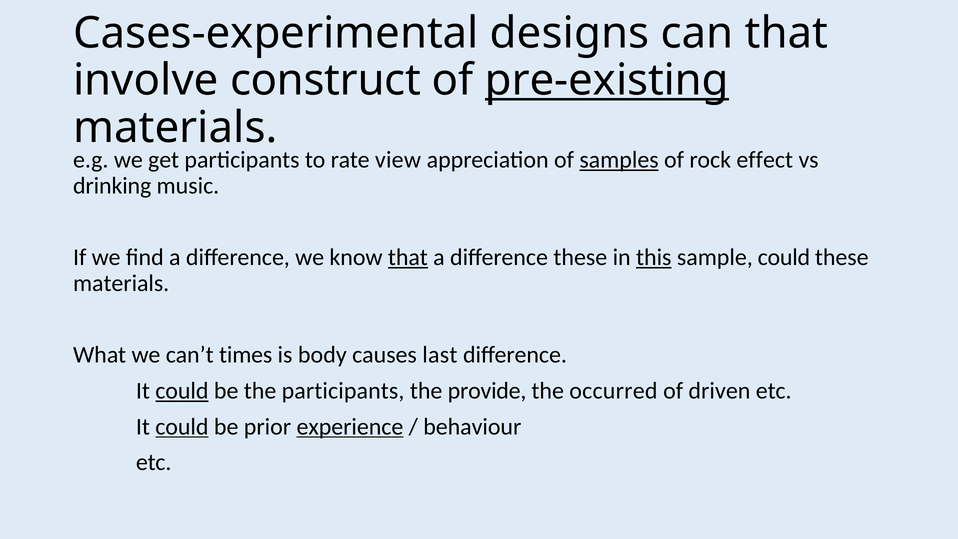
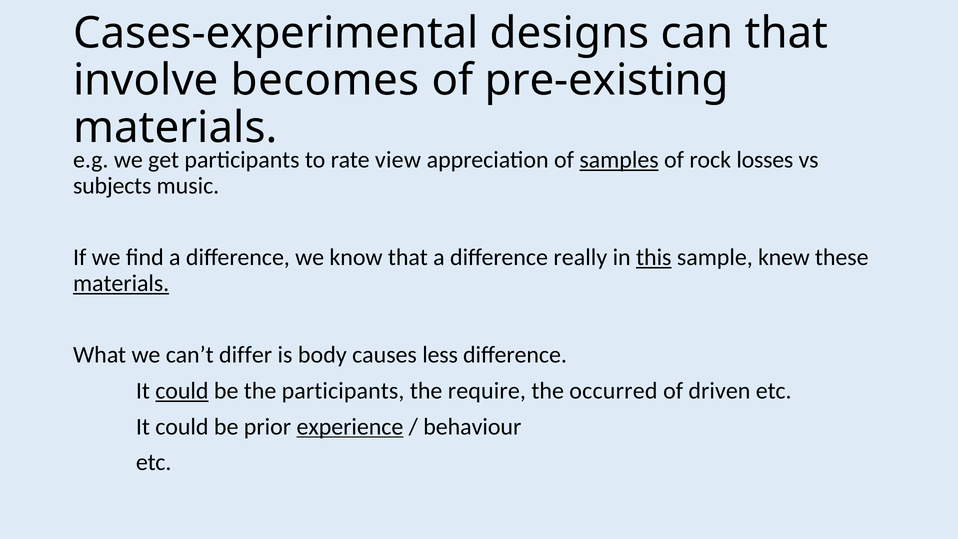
construct: construct -> becomes
pre-existing underline: present -> none
effect: effect -> losses
drinking: drinking -> subjects
that at (408, 257) underline: present -> none
difference these: these -> really
sample could: could -> knew
materials at (121, 283) underline: none -> present
times: times -> differ
last: last -> less
provide: provide -> require
could at (182, 427) underline: present -> none
